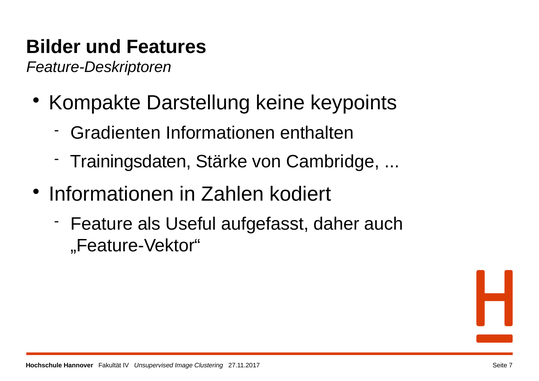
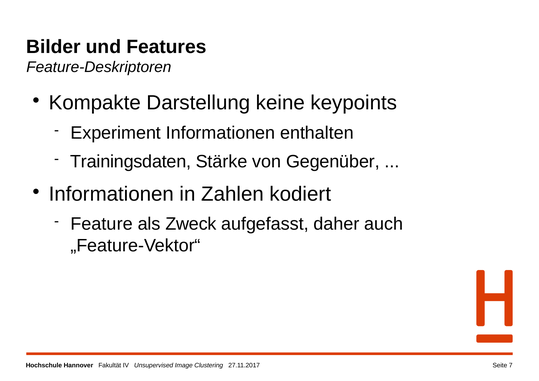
Gradienten: Gradienten -> Experiment
Cambridge: Cambridge -> Gegenüber
Useful: Useful -> Zweck
